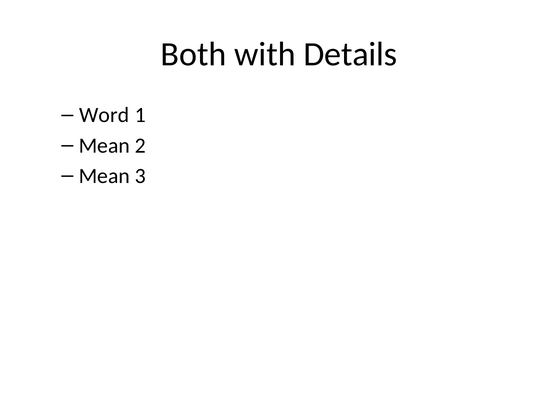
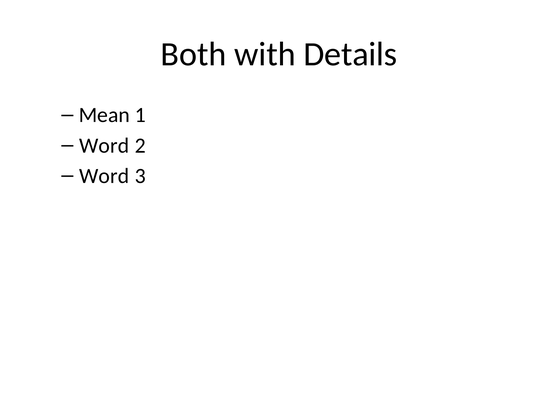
Word: Word -> Mean
Mean at (104, 145): Mean -> Word
Mean at (104, 176): Mean -> Word
